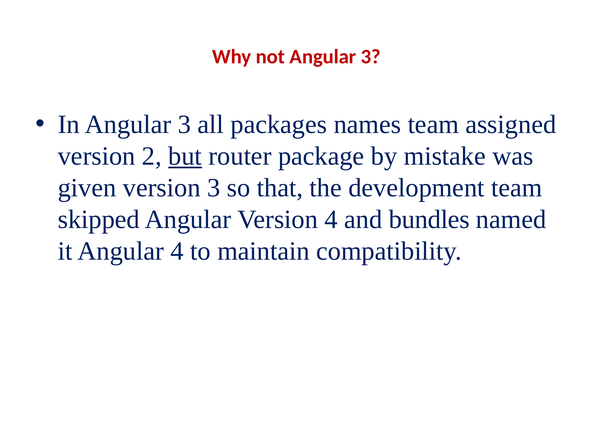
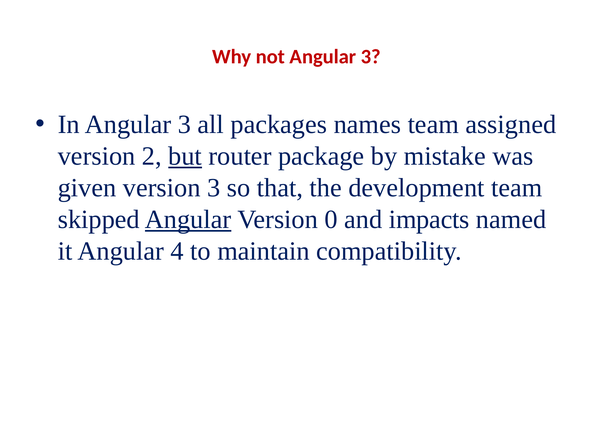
Angular at (188, 219) underline: none -> present
Version 4: 4 -> 0
bundles: bundles -> impacts
